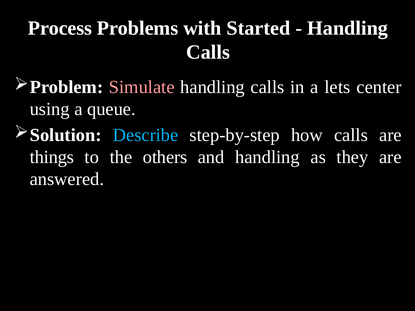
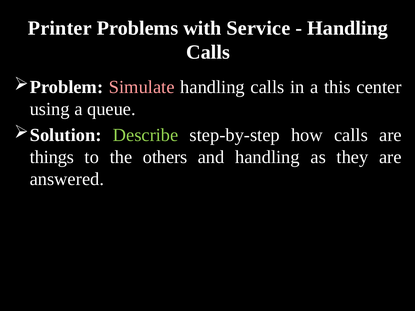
Process: Process -> Printer
Started: Started -> Service
lets: lets -> this
Describe colour: light blue -> light green
